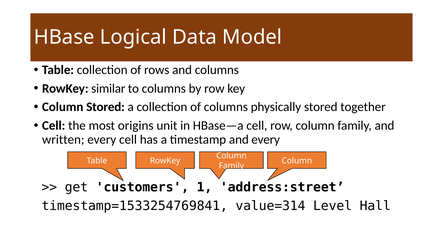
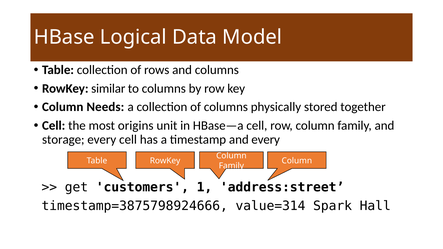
Column Stored: Stored -> Needs
written: written -> storage
timestamp=1533254769841: timestamp=1533254769841 -> timestamp=3875798924666
Level: Level -> Spark
